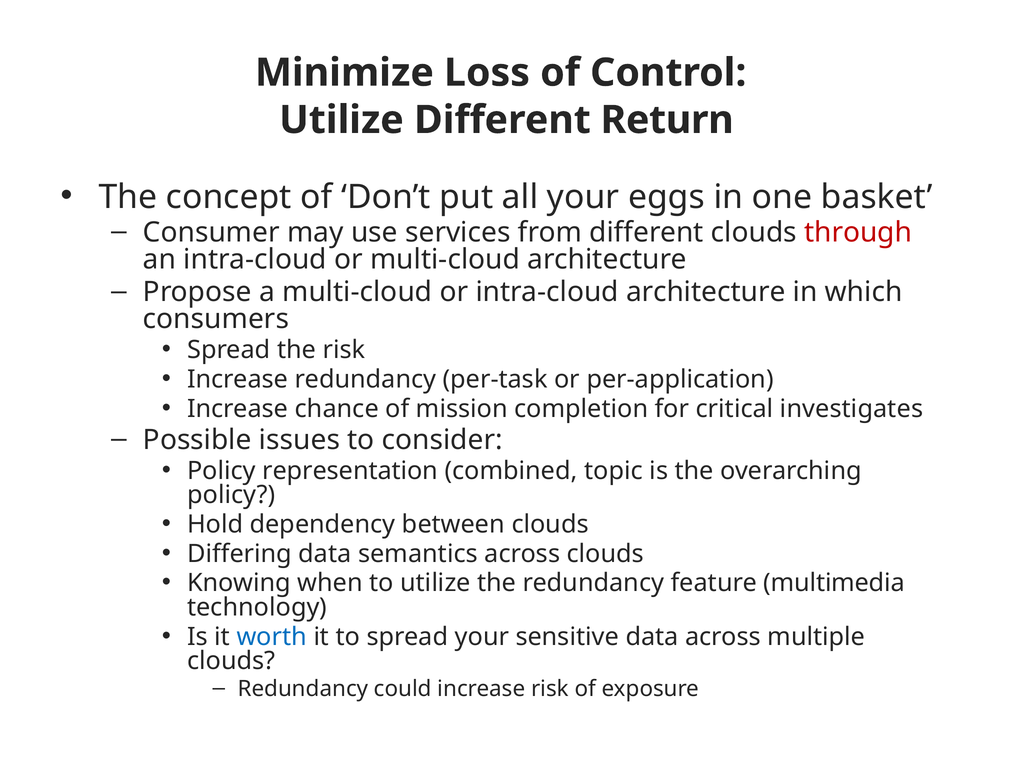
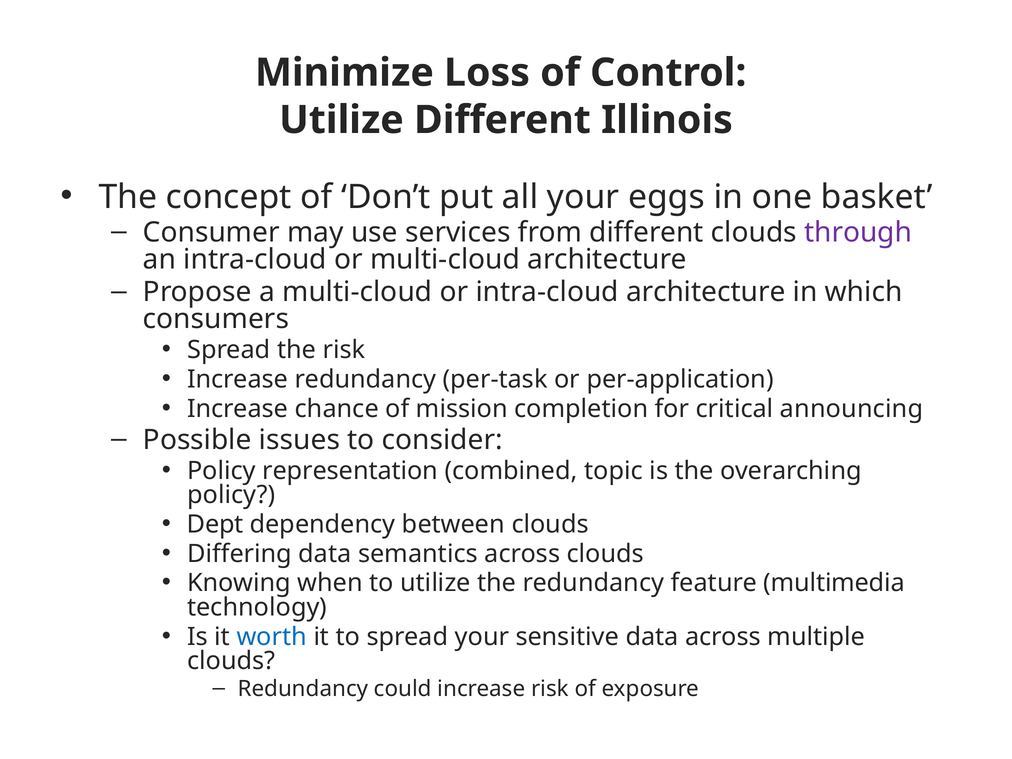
Return: Return -> Illinois
through colour: red -> purple
investigates: investigates -> announcing
Hold: Hold -> Dept
